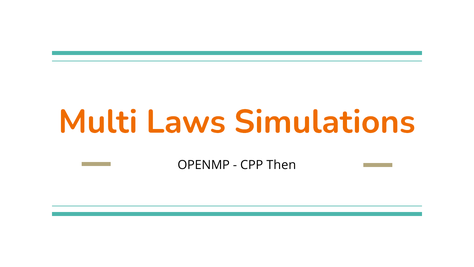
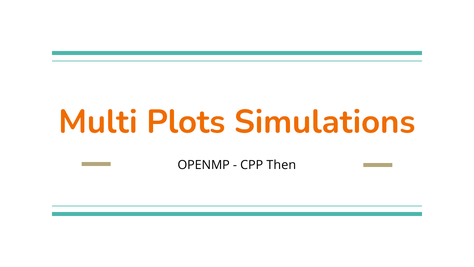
Laws: Laws -> Plots
